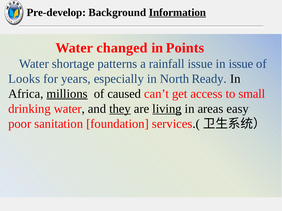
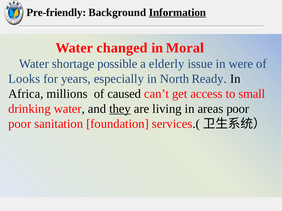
Pre-develop: Pre-develop -> Pre-friendly
Points: Points -> Moral
patterns: patterns -> possible
rainfall: rainfall -> elderly
in issue: issue -> were
millions underline: present -> none
living underline: present -> none
areas easy: easy -> poor
